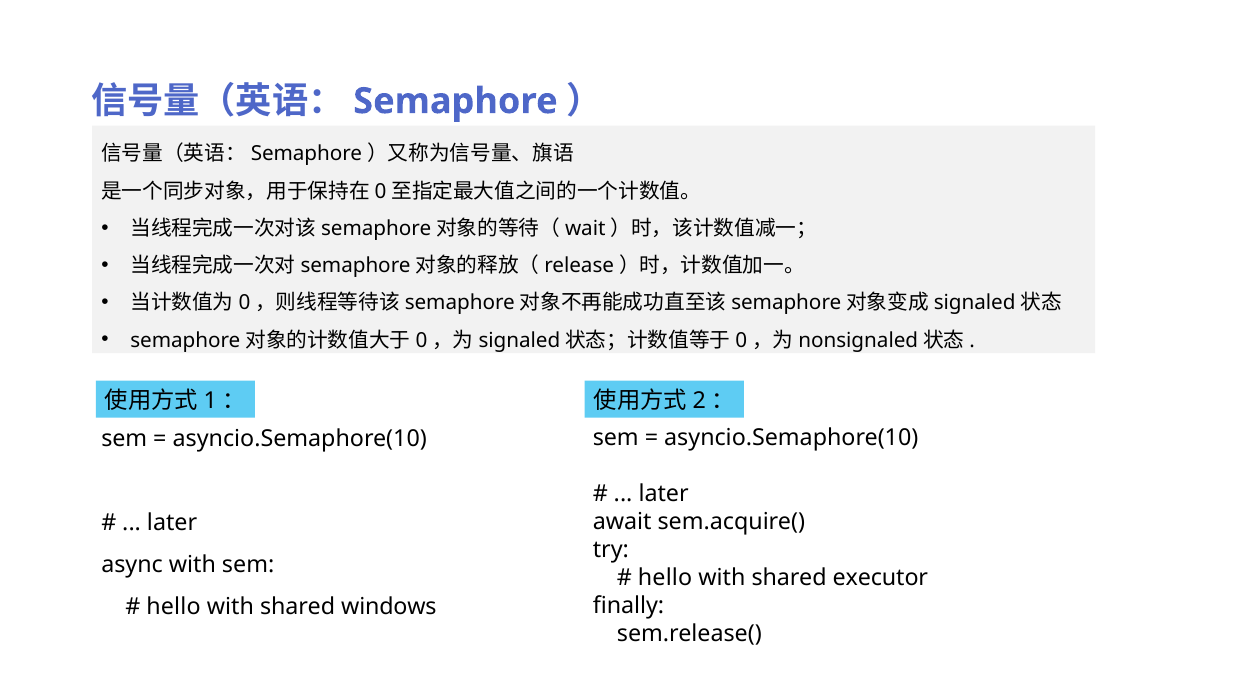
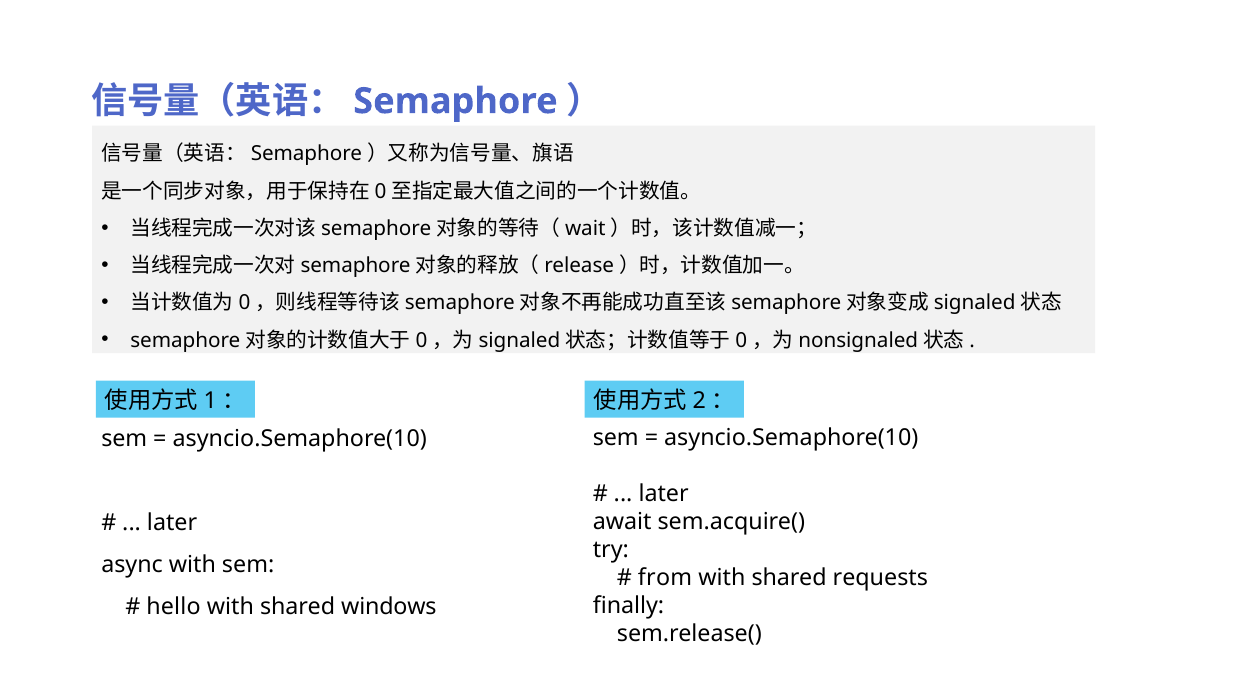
hello at (665, 578): hello -> from
executor: executor -> requests
